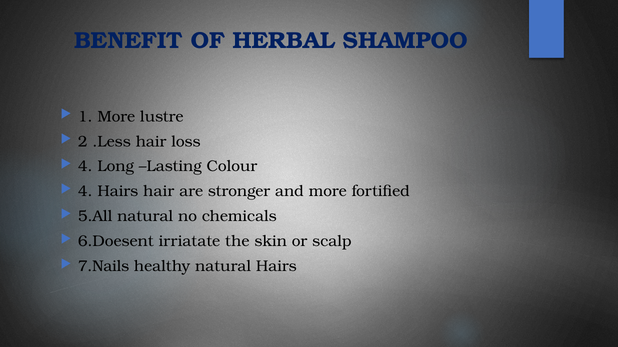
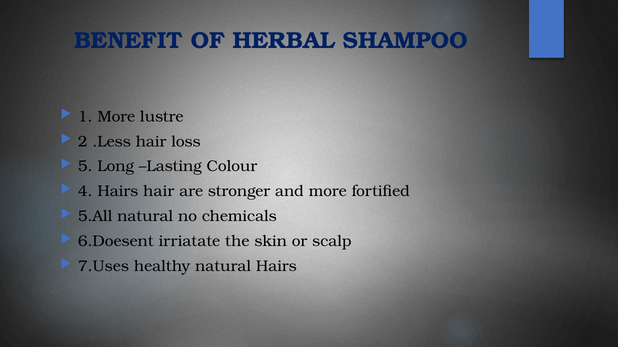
4 at (85, 167): 4 -> 5
7.Nails: 7.Nails -> 7.Uses
